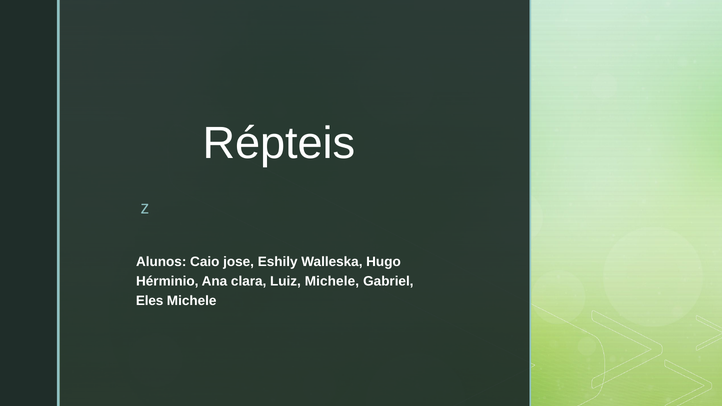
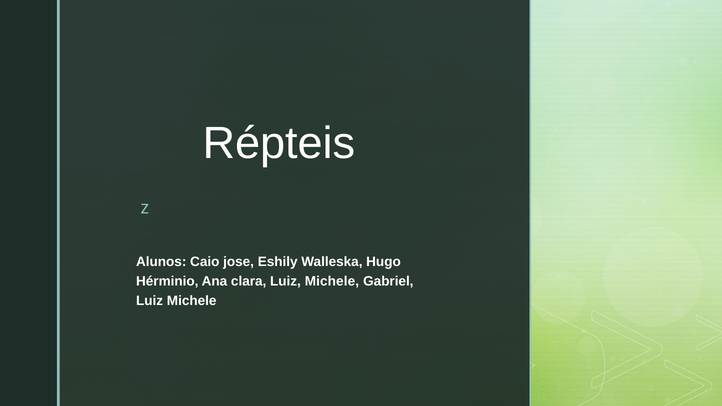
Eles at (150, 301): Eles -> Luiz
